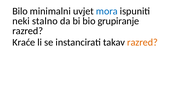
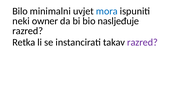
stalno: stalno -> owner
grupiranje: grupiranje -> nasljeđuje
Kraće: Kraće -> Retka
razred at (142, 42) colour: orange -> purple
